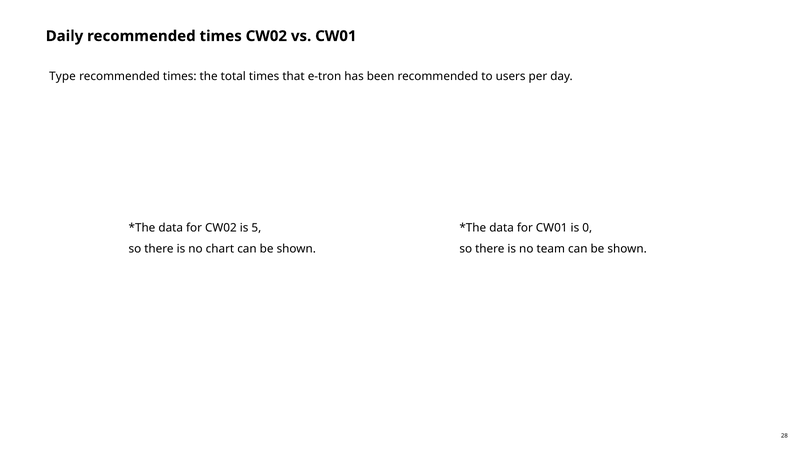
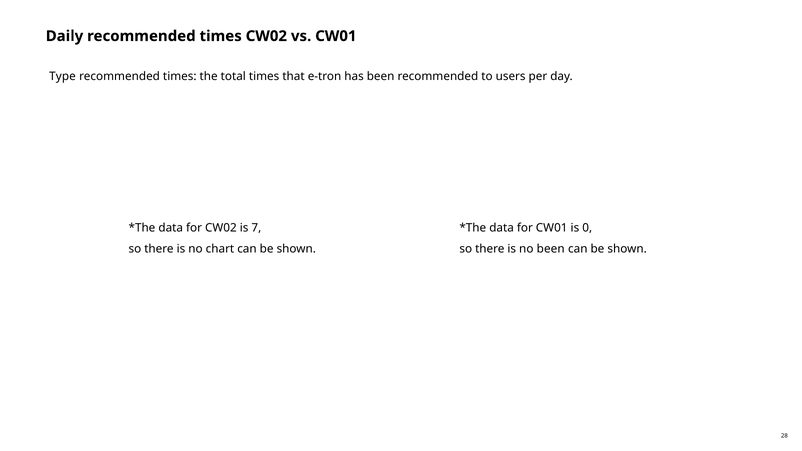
5: 5 -> 7
no team: team -> been
